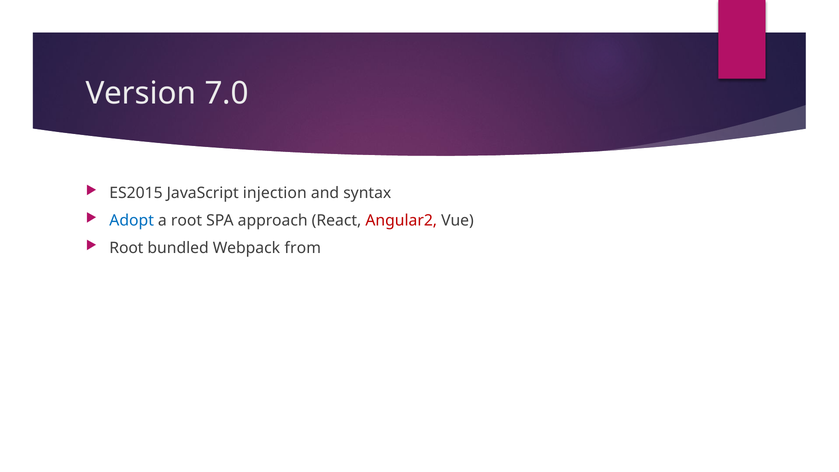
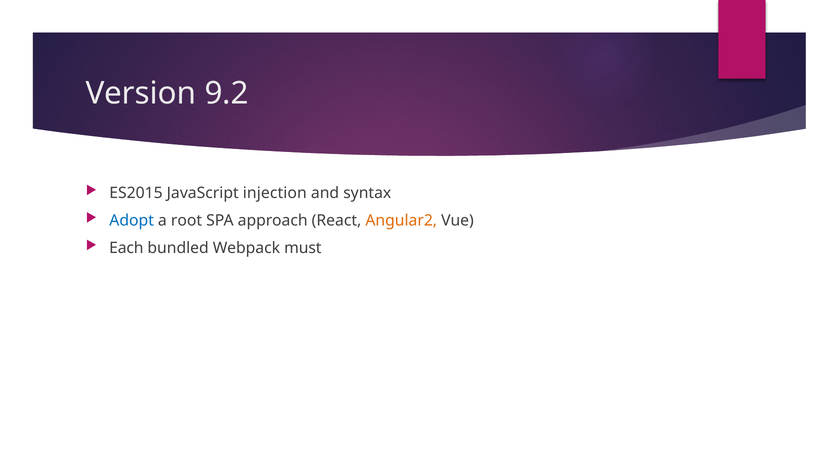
7.0: 7.0 -> 9.2
Angular2 colour: red -> orange
Root at (126, 248): Root -> Each
from: from -> must
